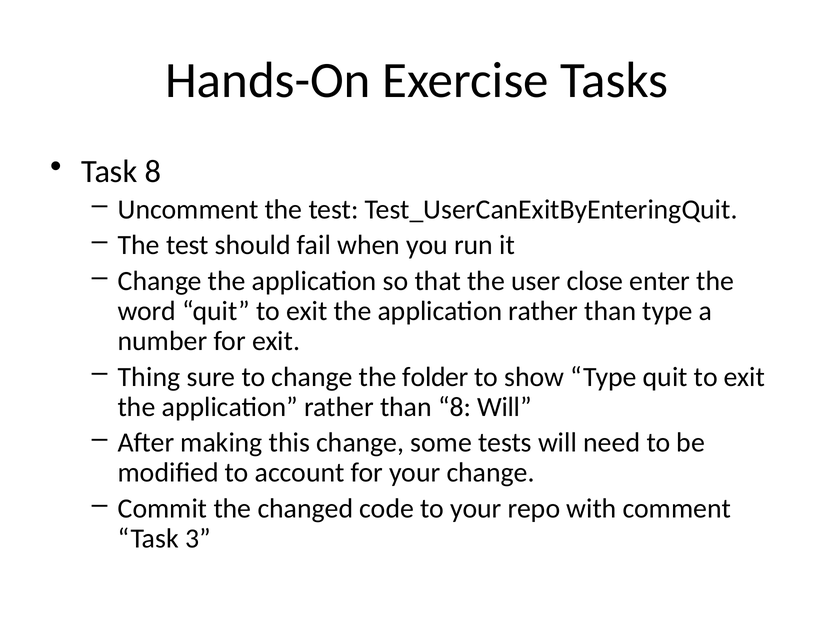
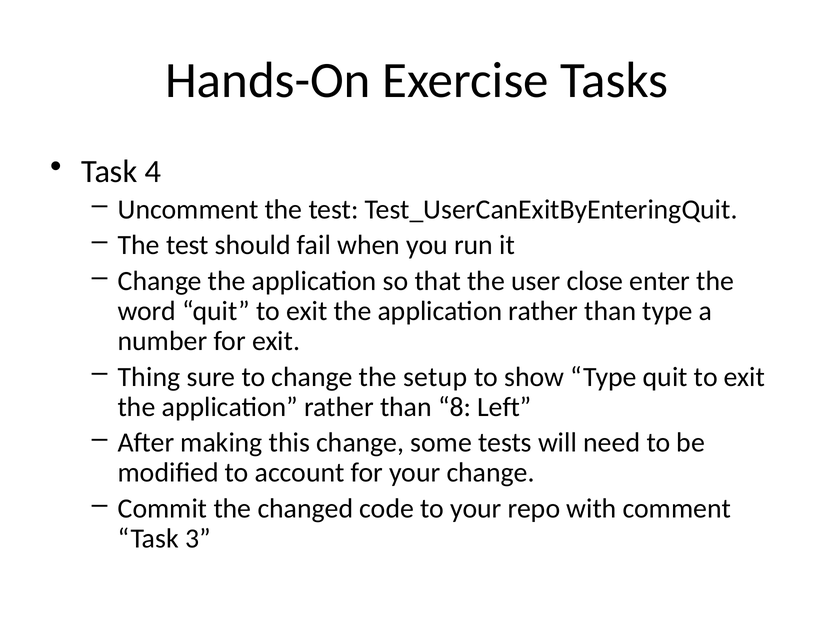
Task 8: 8 -> 4
folder: folder -> setup
8 Will: Will -> Left
